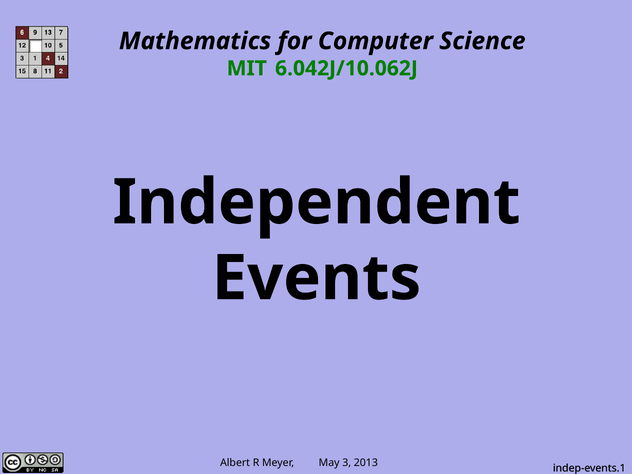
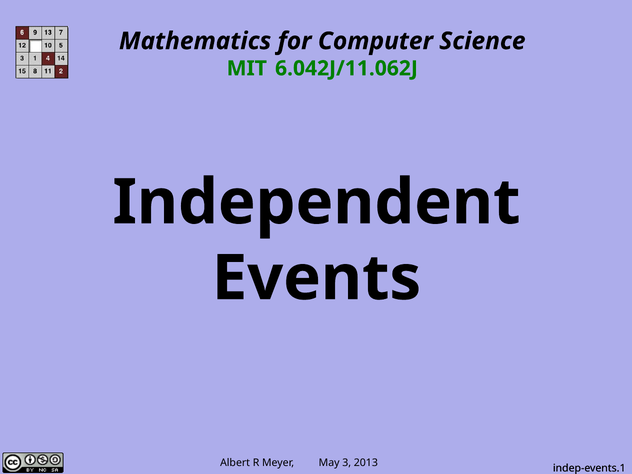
6.042J/10.062J: 6.042J/10.062J -> 6.042J/11.062J
